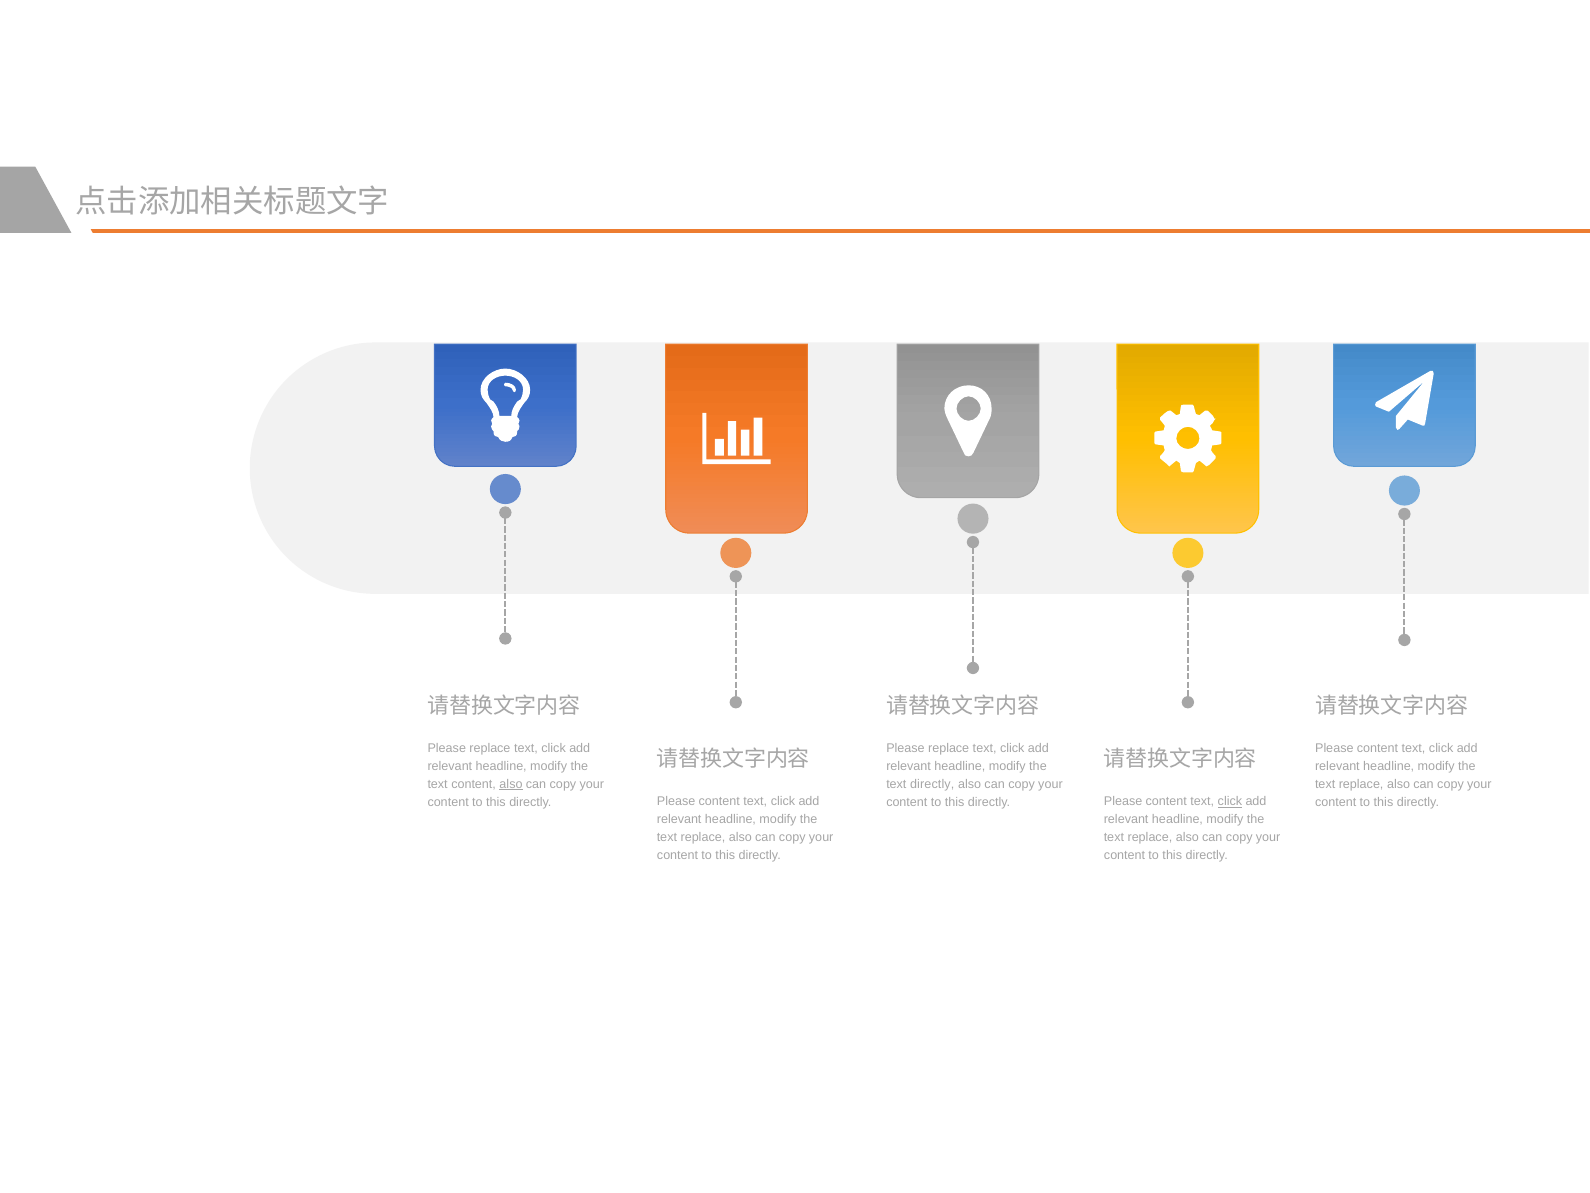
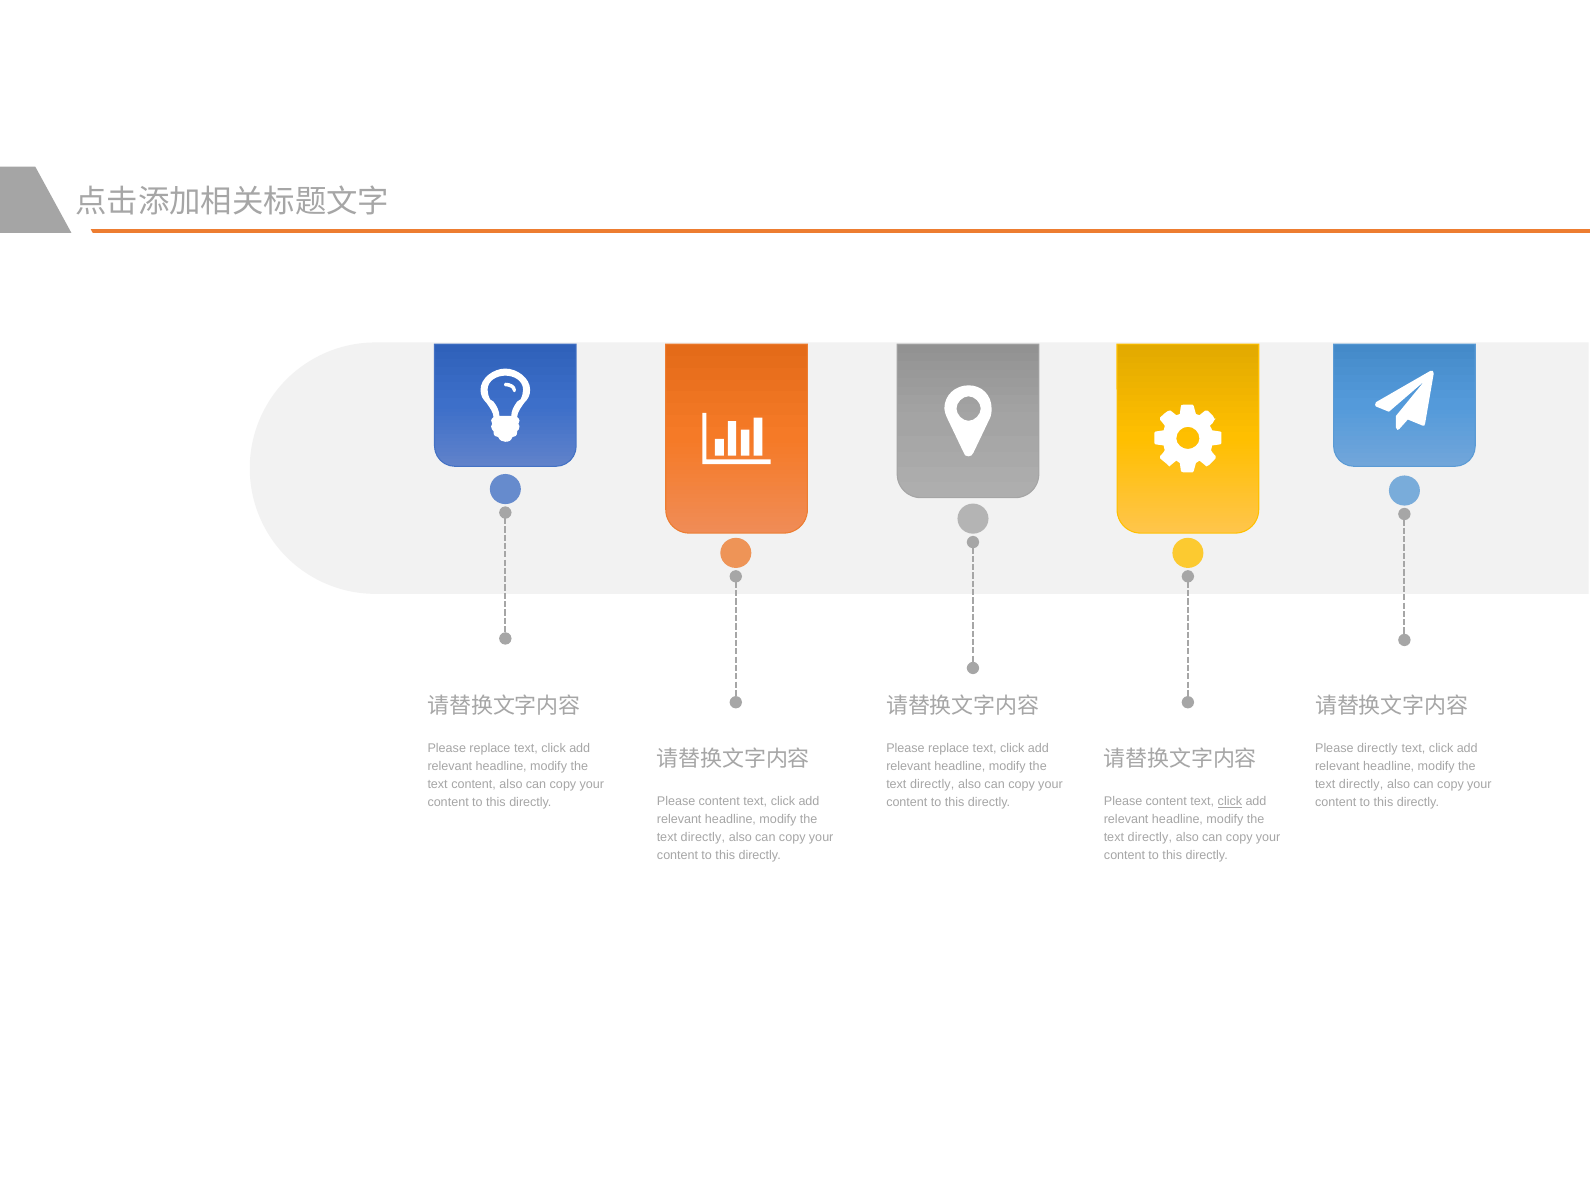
content at (1377, 748): content -> directly
also at (511, 784) underline: present -> none
replace at (1361, 784): replace -> directly
replace at (703, 837): replace -> directly
replace at (1150, 837): replace -> directly
